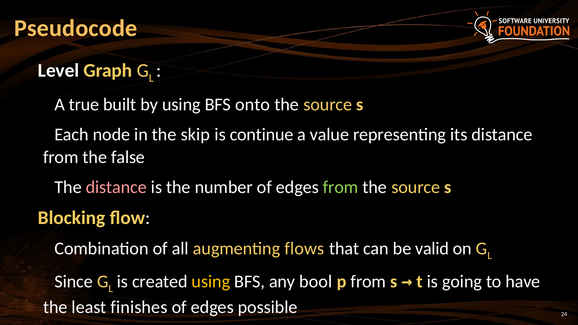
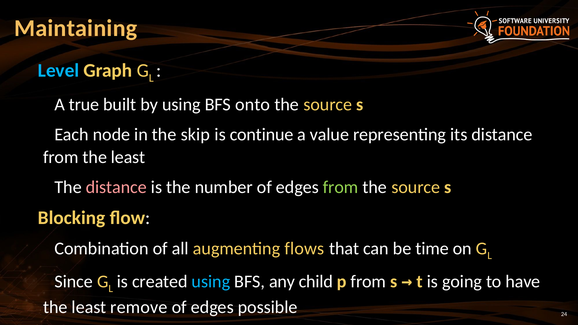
Pseudocode: Pseudocode -> Maintaining
Level colour: white -> light blue
from the false: false -> least
valid: valid -> time
using at (211, 282) colour: yellow -> light blue
bool: bool -> child
finishes: finishes -> remove
